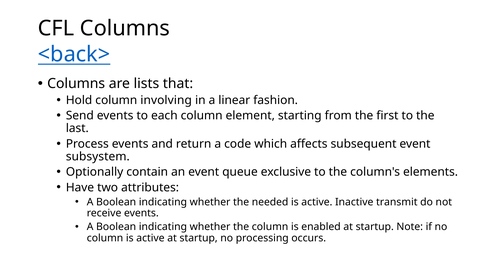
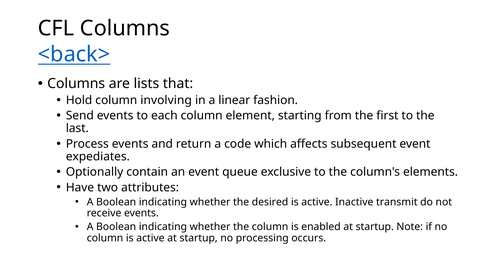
subsystem: subsystem -> expediates
needed: needed -> desired
